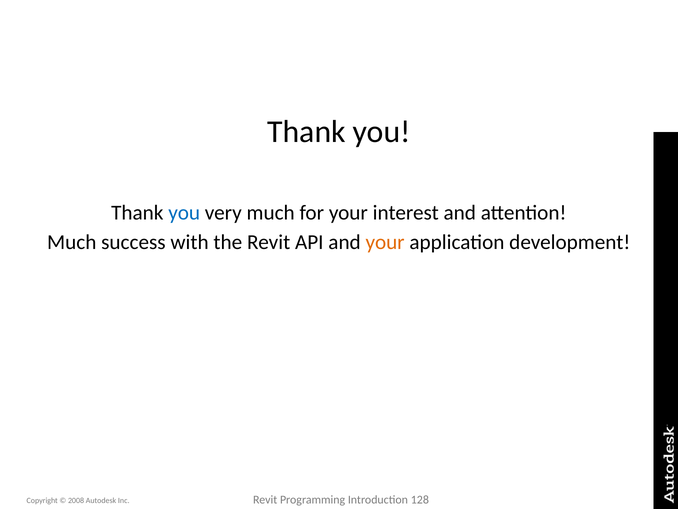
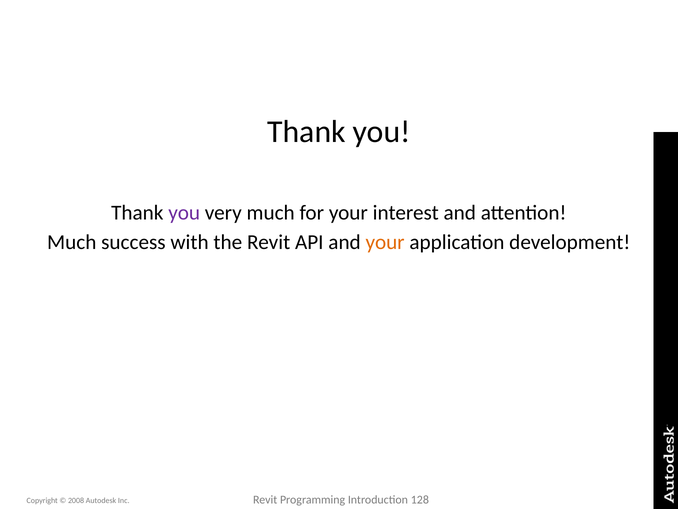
you at (184, 213) colour: blue -> purple
